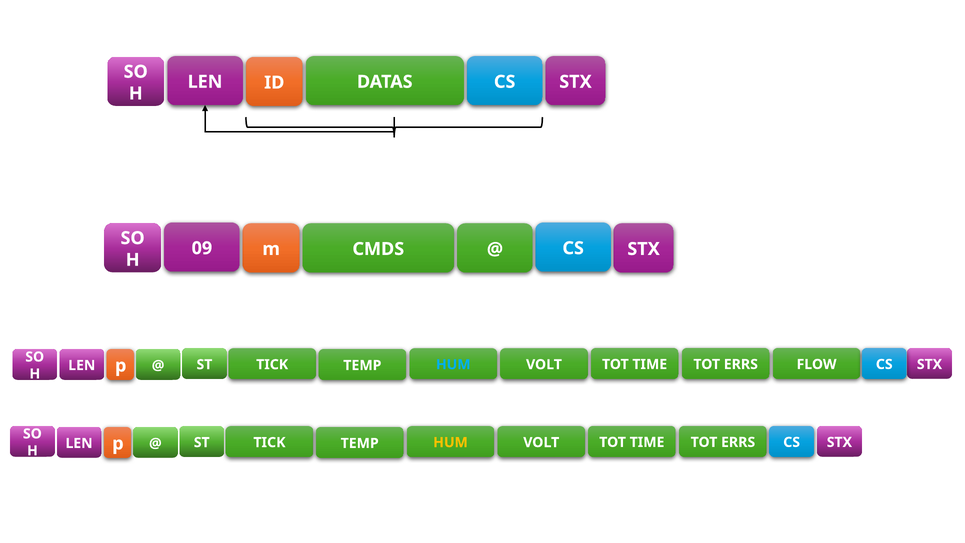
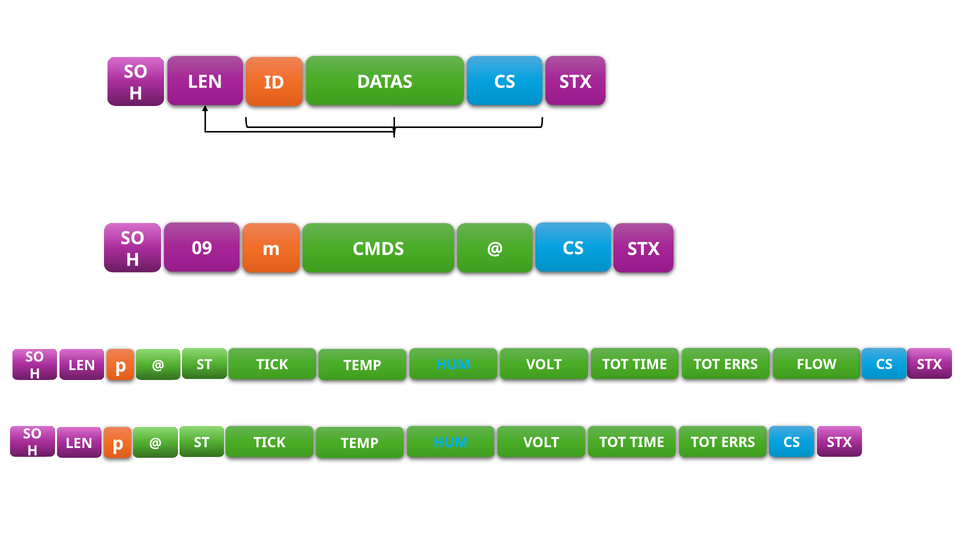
HUM at (451, 442) colour: yellow -> light blue
